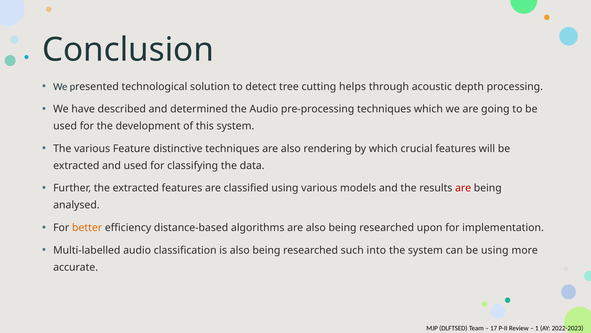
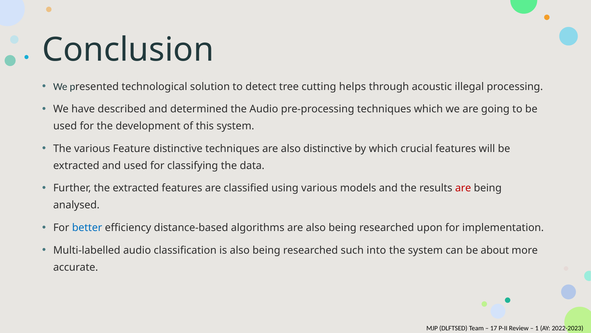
depth: depth -> illegal
also rendering: rendering -> distinctive
better colour: orange -> blue
be using: using -> about
